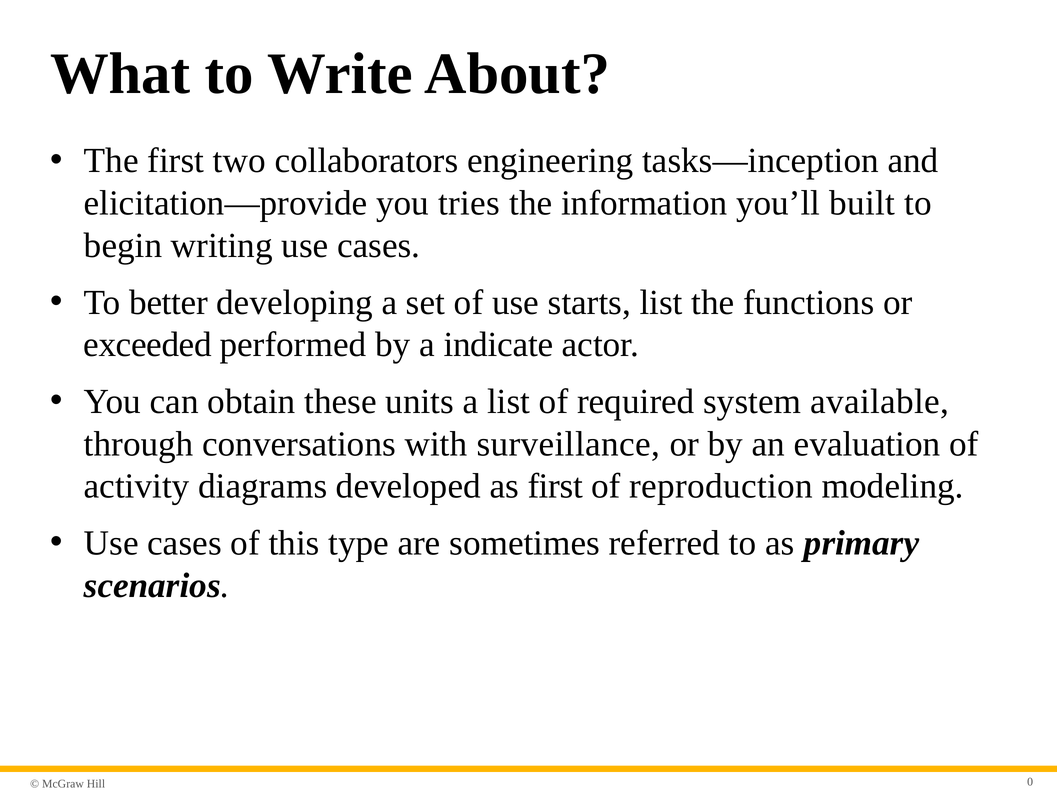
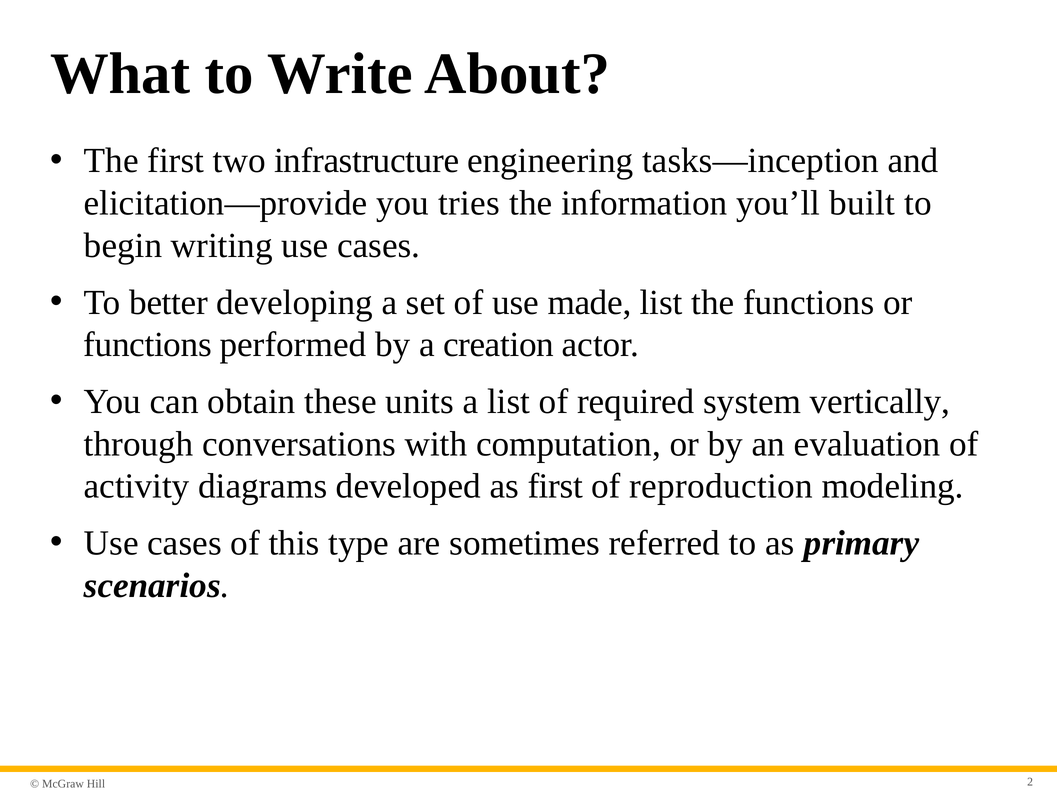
collaborators: collaborators -> infrastructure
starts: starts -> made
exceeded at (148, 345): exceeded -> functions
indicate: indicate -> creation
available: available -> vertically
surveillance: surveillance -> computation
0: 0 -> 2
